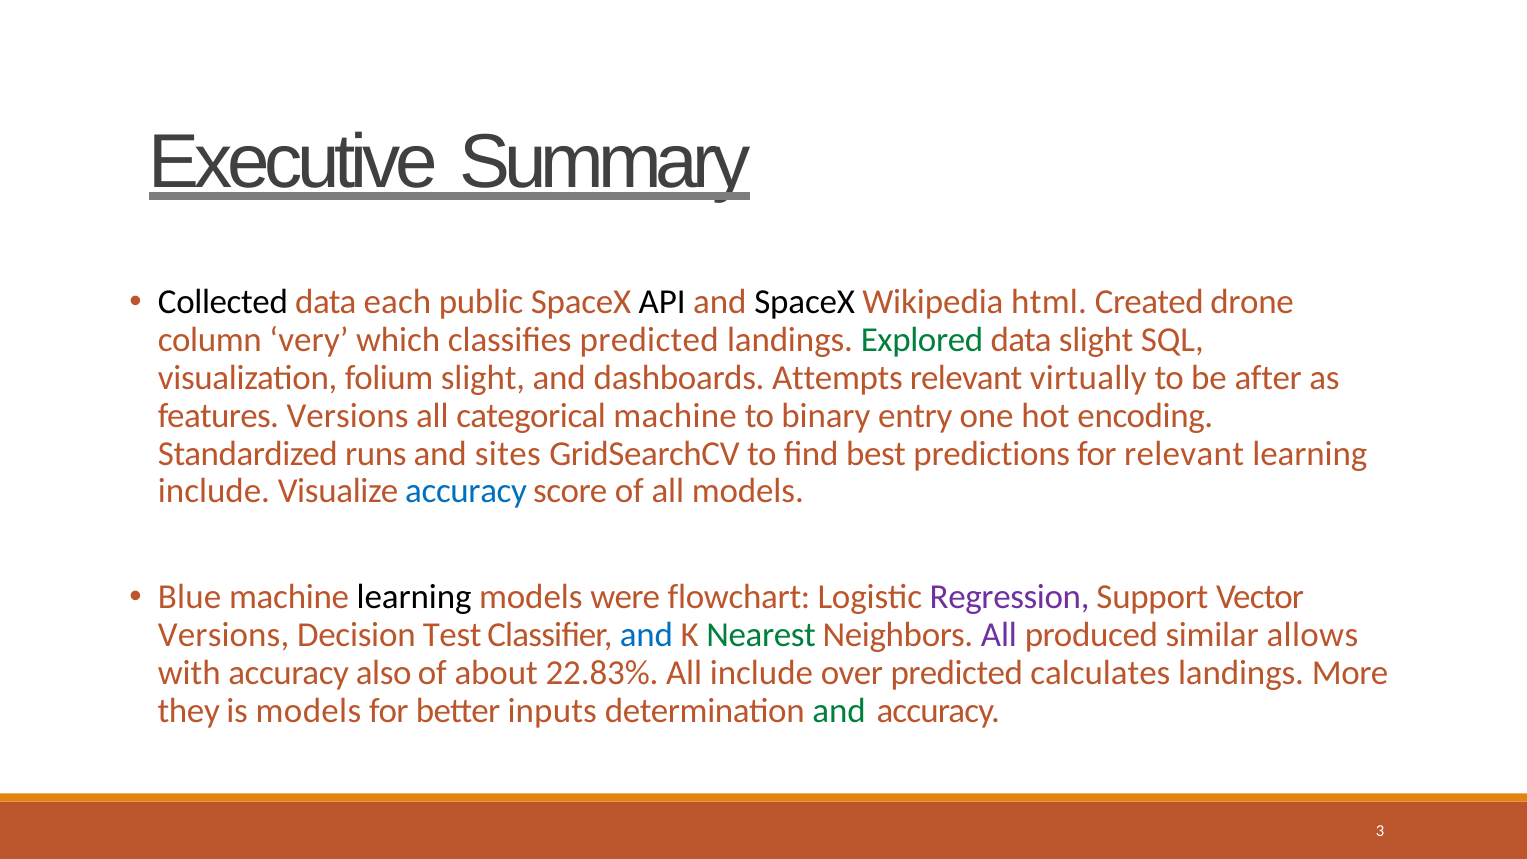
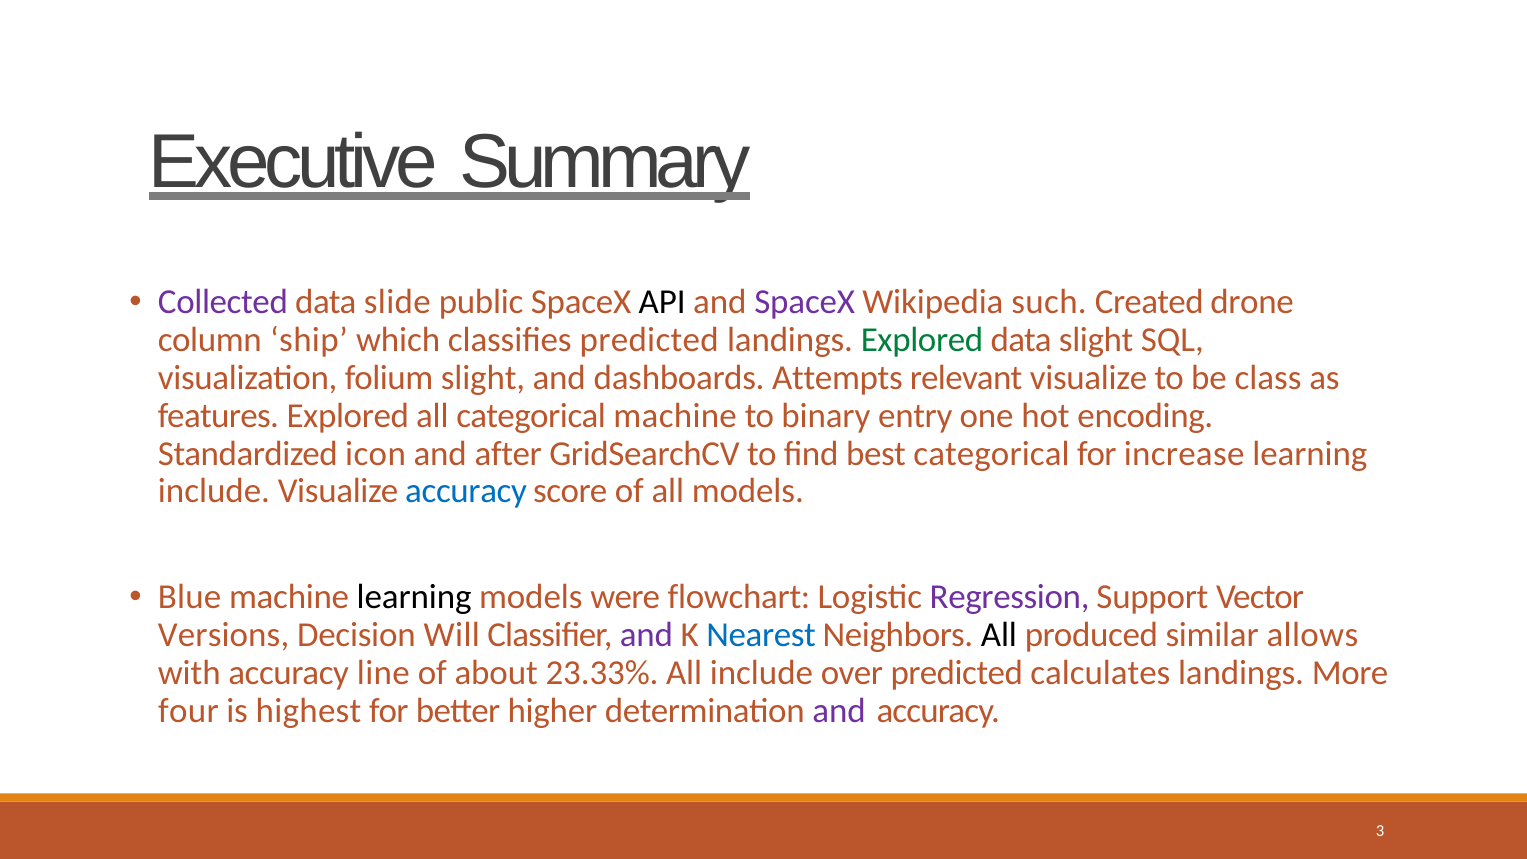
Collected colour: black -> purple
each: each -> slide
SpaceX at (805, 302) colour: black -> purple
html: html -> such
very: very -> ship
relevant virtually: virtually -> visualize
after: after -> class
features Versions: Versions -> Explored
runs: runs -> icon
sites: sites -> after
best predictions: predictions -> categorical
for relevant: relevant -> increase
Test: Test -> Will
and at (646, 635) colour: blue -> purple
Nearest colour: green -> blue
All at (999, 635) colour: purple -> black
also: also -> line
22.83%: 22.83% -> 23.33%
they: they -> four
is models: models -> highest
inputs: inputs -> higher
and at (839, 711) colour: green -> purple
